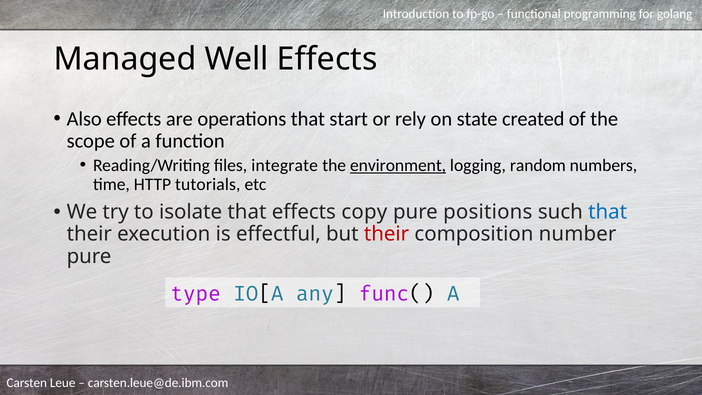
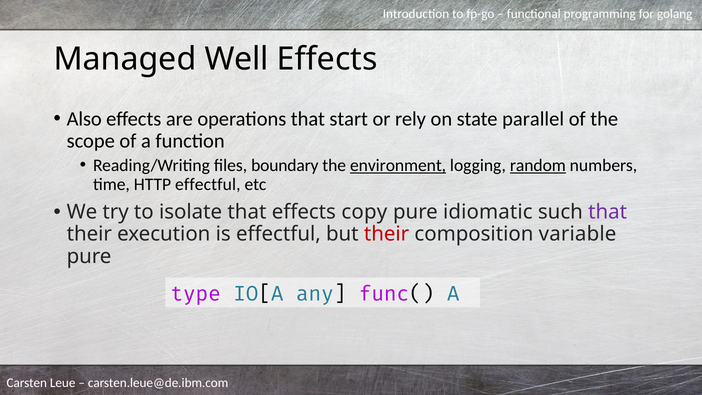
created: created -> parallel
integrate: integrate -> boundary
random underline: none -> present
HTTP tutorials: tutorials -> effectful
positions: positions -> idiomatic
that at (608, 212) colour: blue -> purple
number: number -> variable
